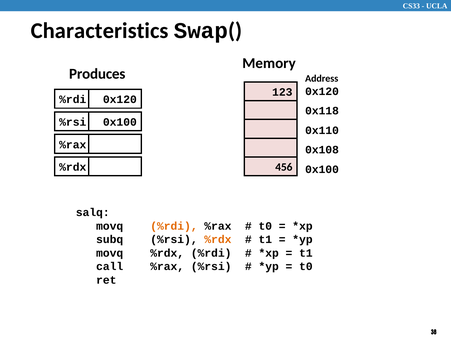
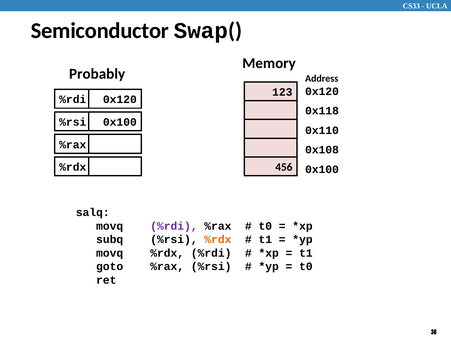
Characteristics: Characteristics -> Semiconductor
Produces: Produces -> Probably
%rdi at (174, 226) colour: orange -> purple
call: call -> goto
